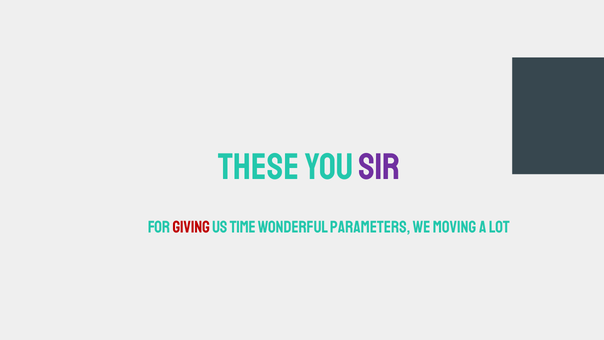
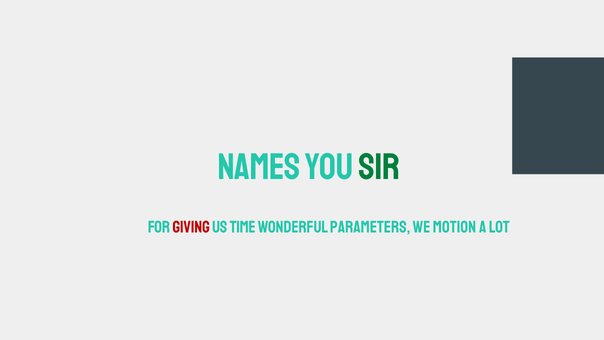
these: these -> names
sir colour: purple -> green
moving: moving -> motion
